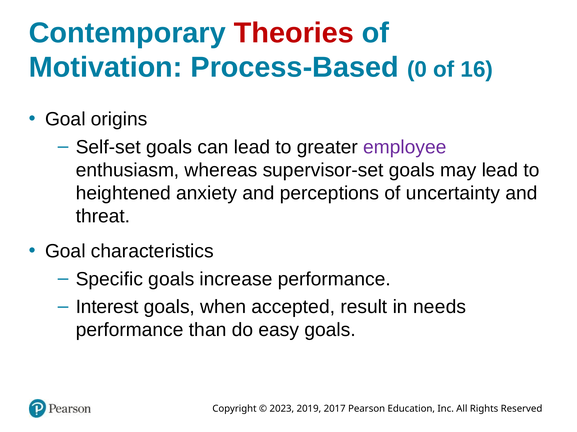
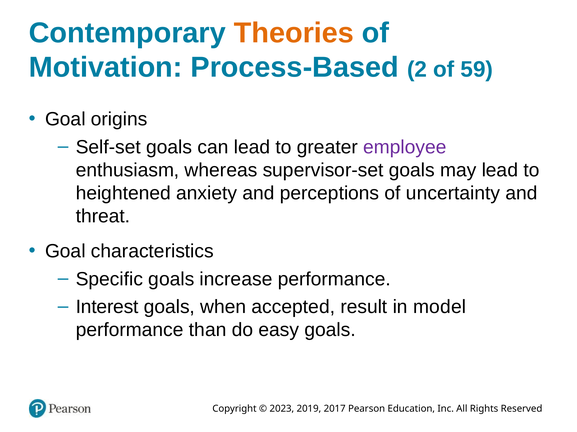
Theories colour: red -> orange
0: 0 -> 2
16: 16 -> 59
needs: needs -> model
